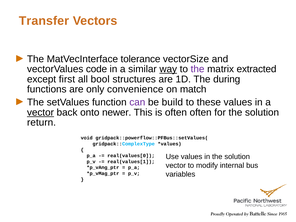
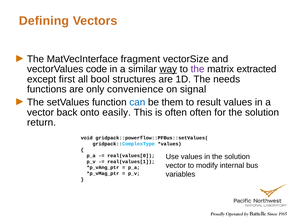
Transfer: Transfer -> Defining
tolerance: tolerance -> fragment
during: during -> needs
match: match -> signal
can colour: purple -> blue
build: build -> them
these: these -> result
vector at (40, 112) underline: present -> none
newer: newer -> easily
